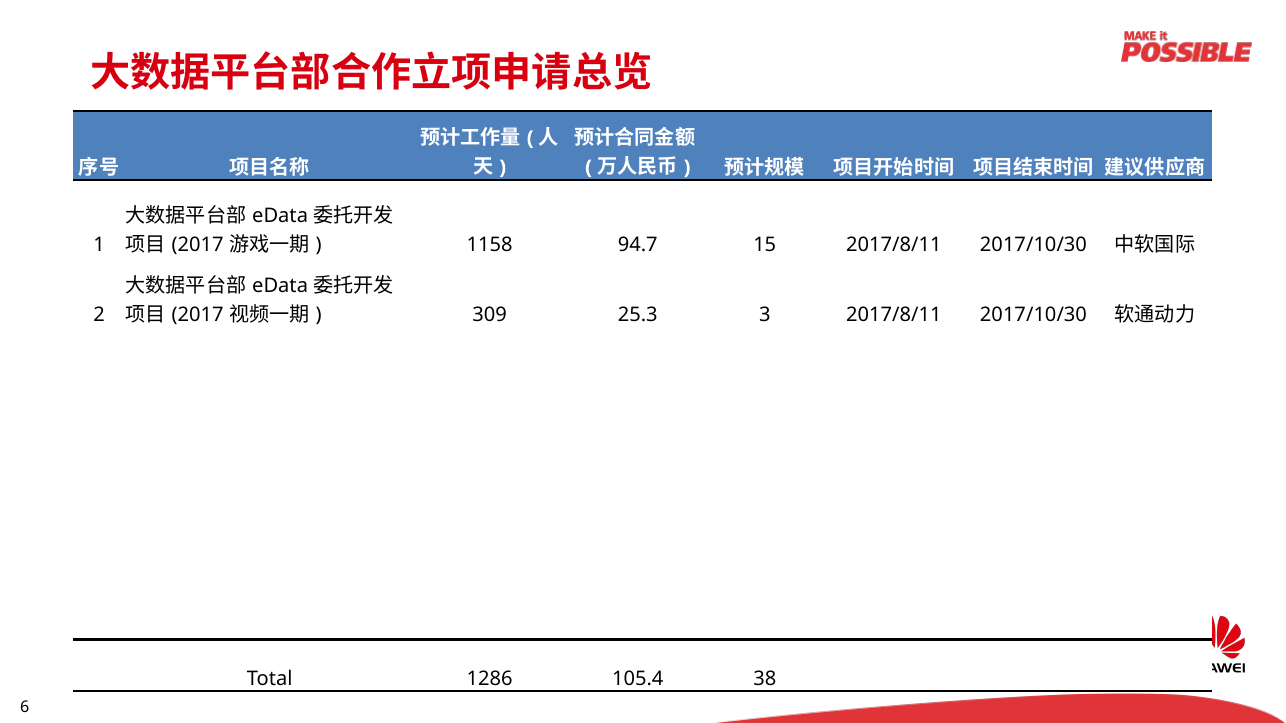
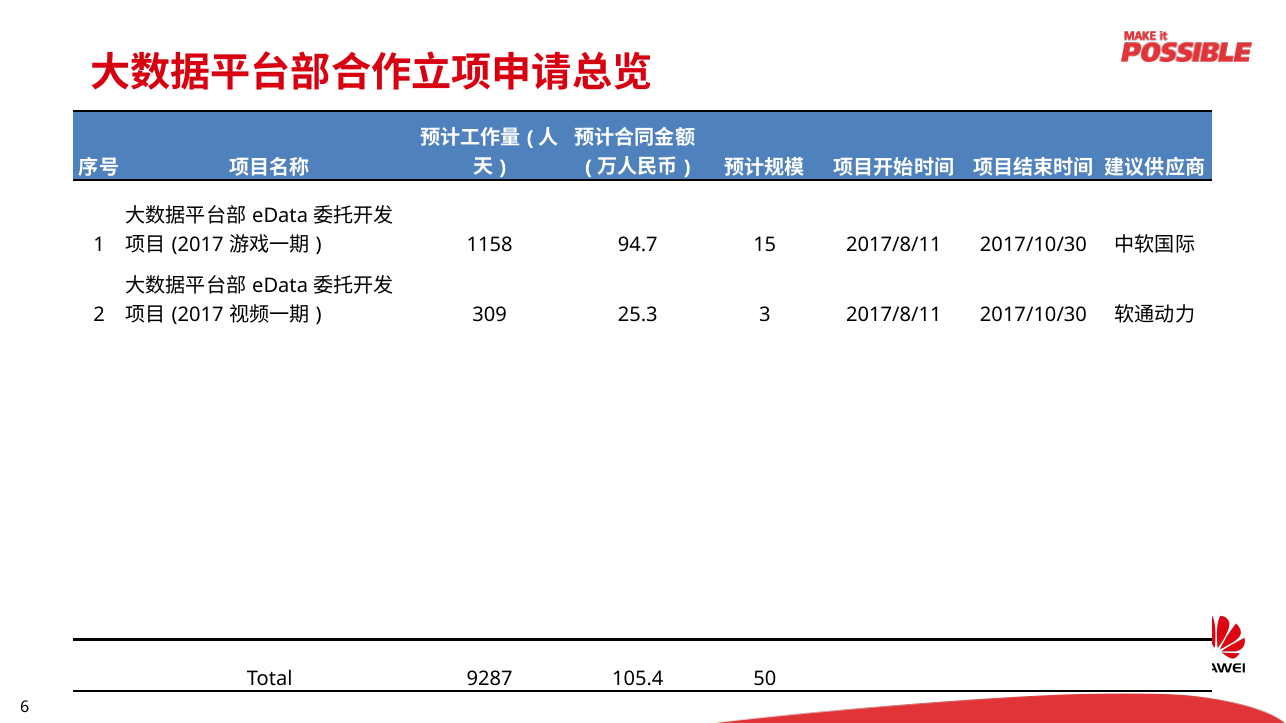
1286: 1286 -> 9287
38: 38 -> 50
